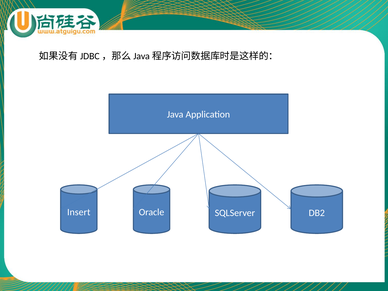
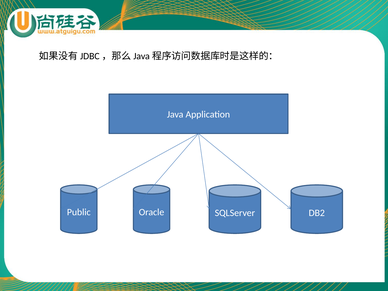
Insert: Insert -> Public
